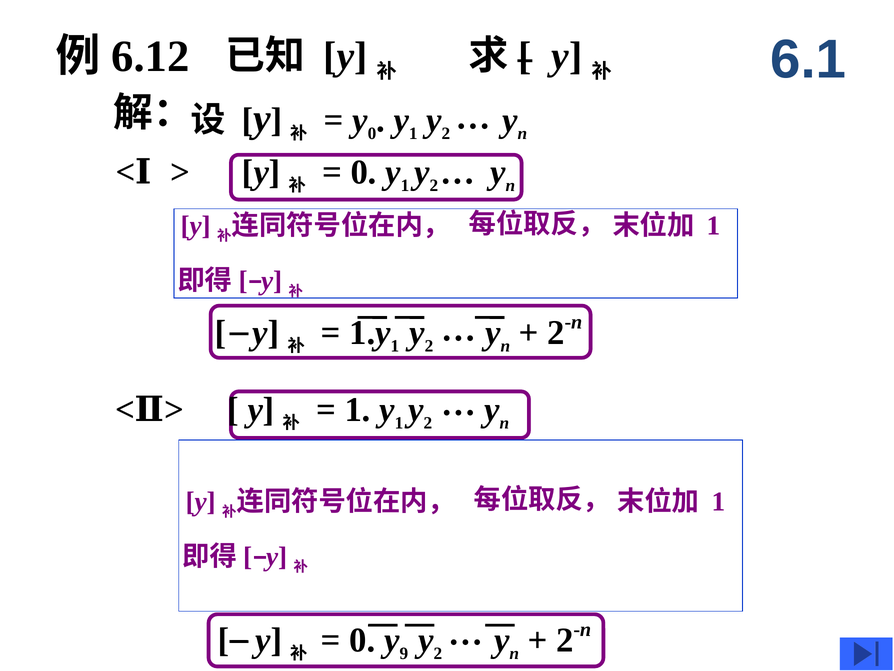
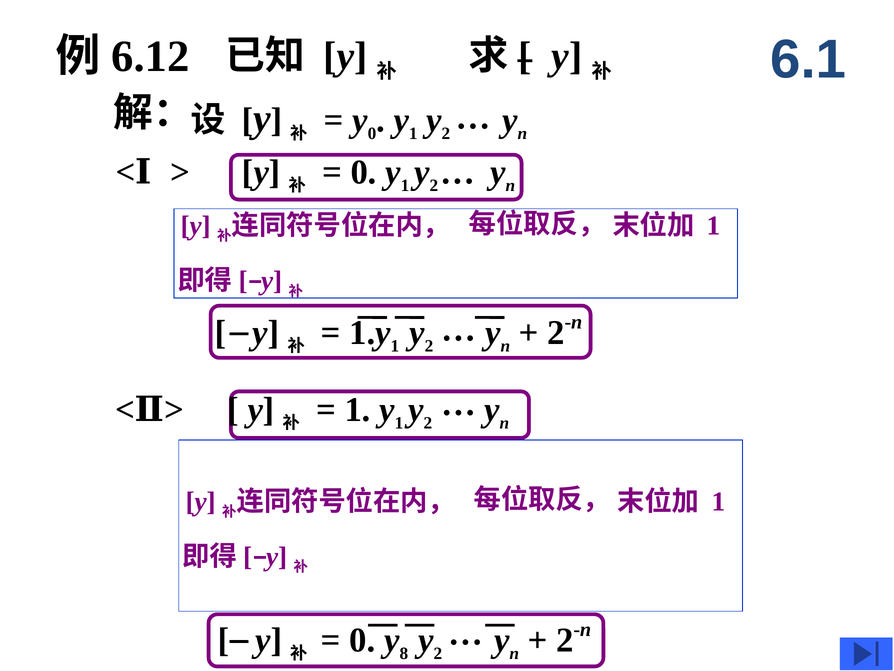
9: 9 -> 8
